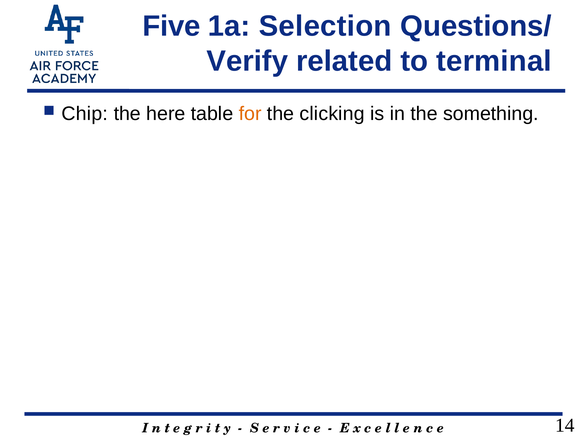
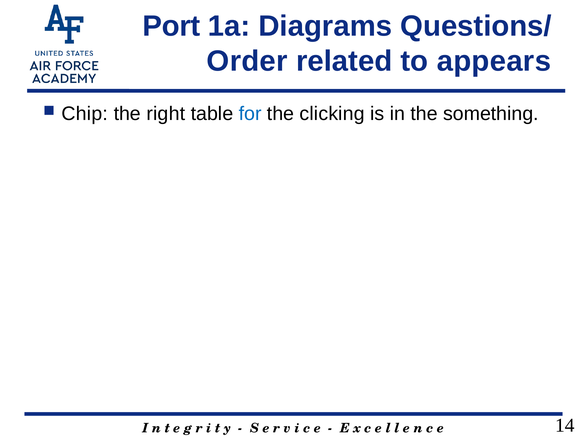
Five: Five -> Port
Selection: Selection -> Diagrams
Verify: Verify -> Order
terminal: terminal -> appears
here: here -> right
for colour: orange -> blue
